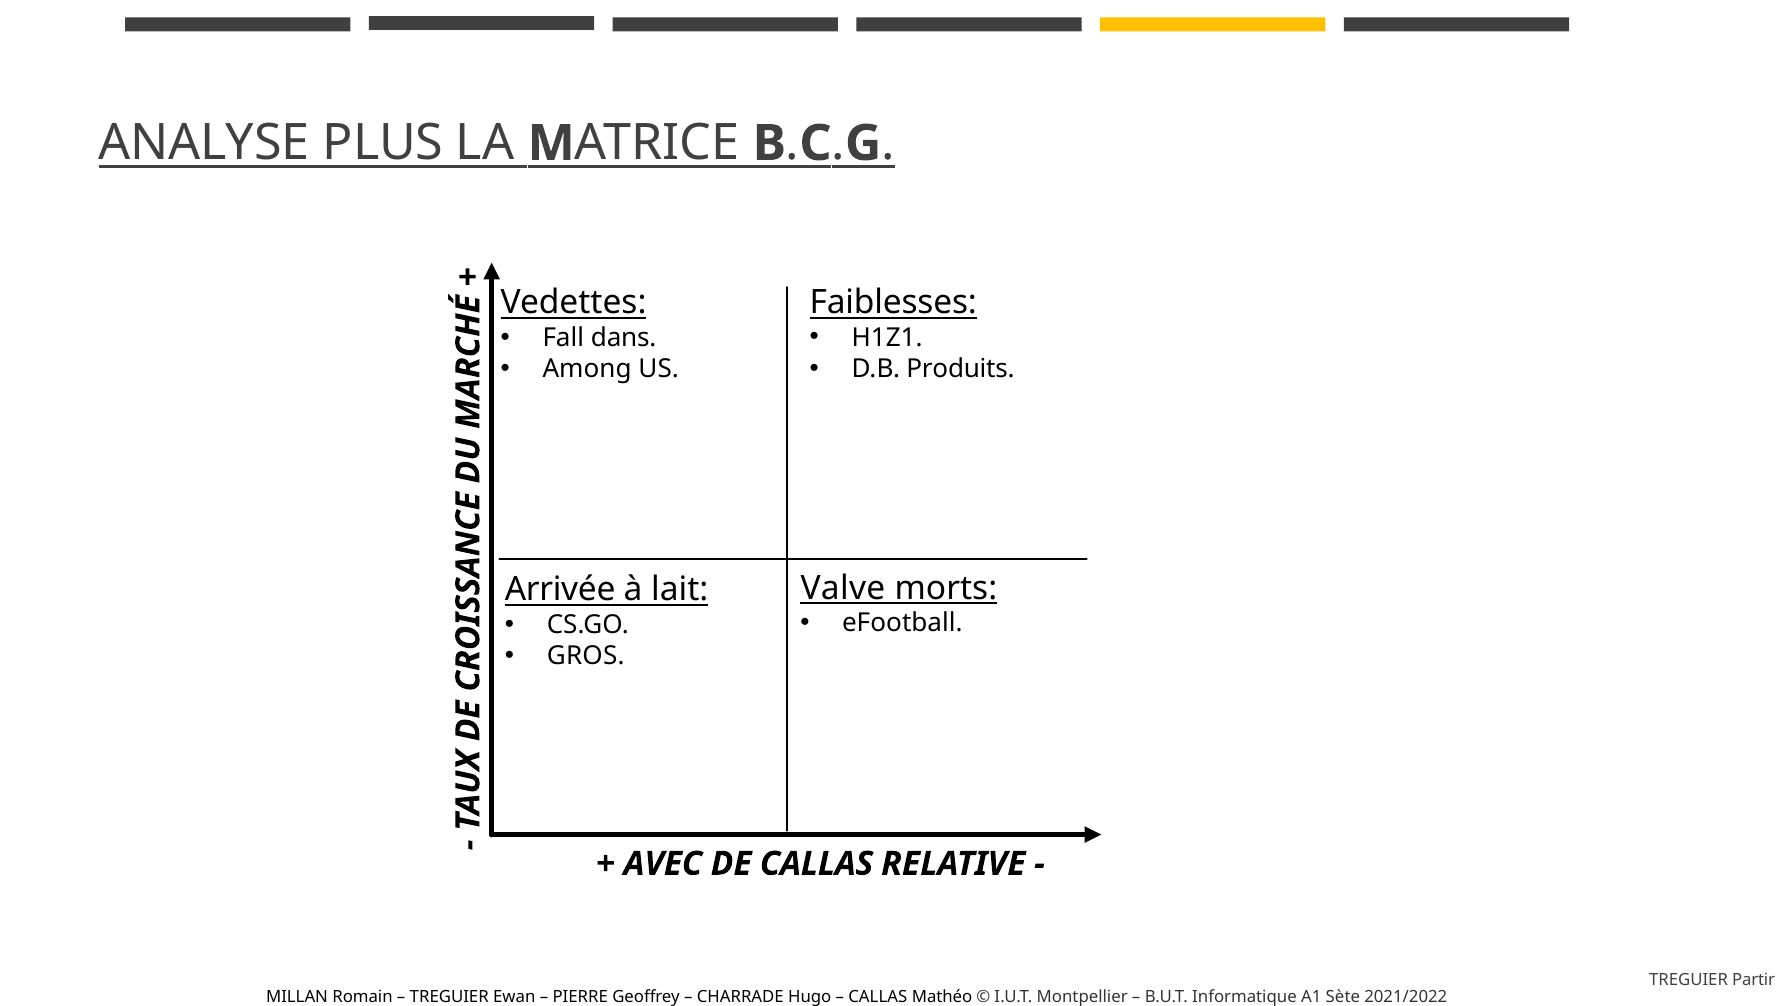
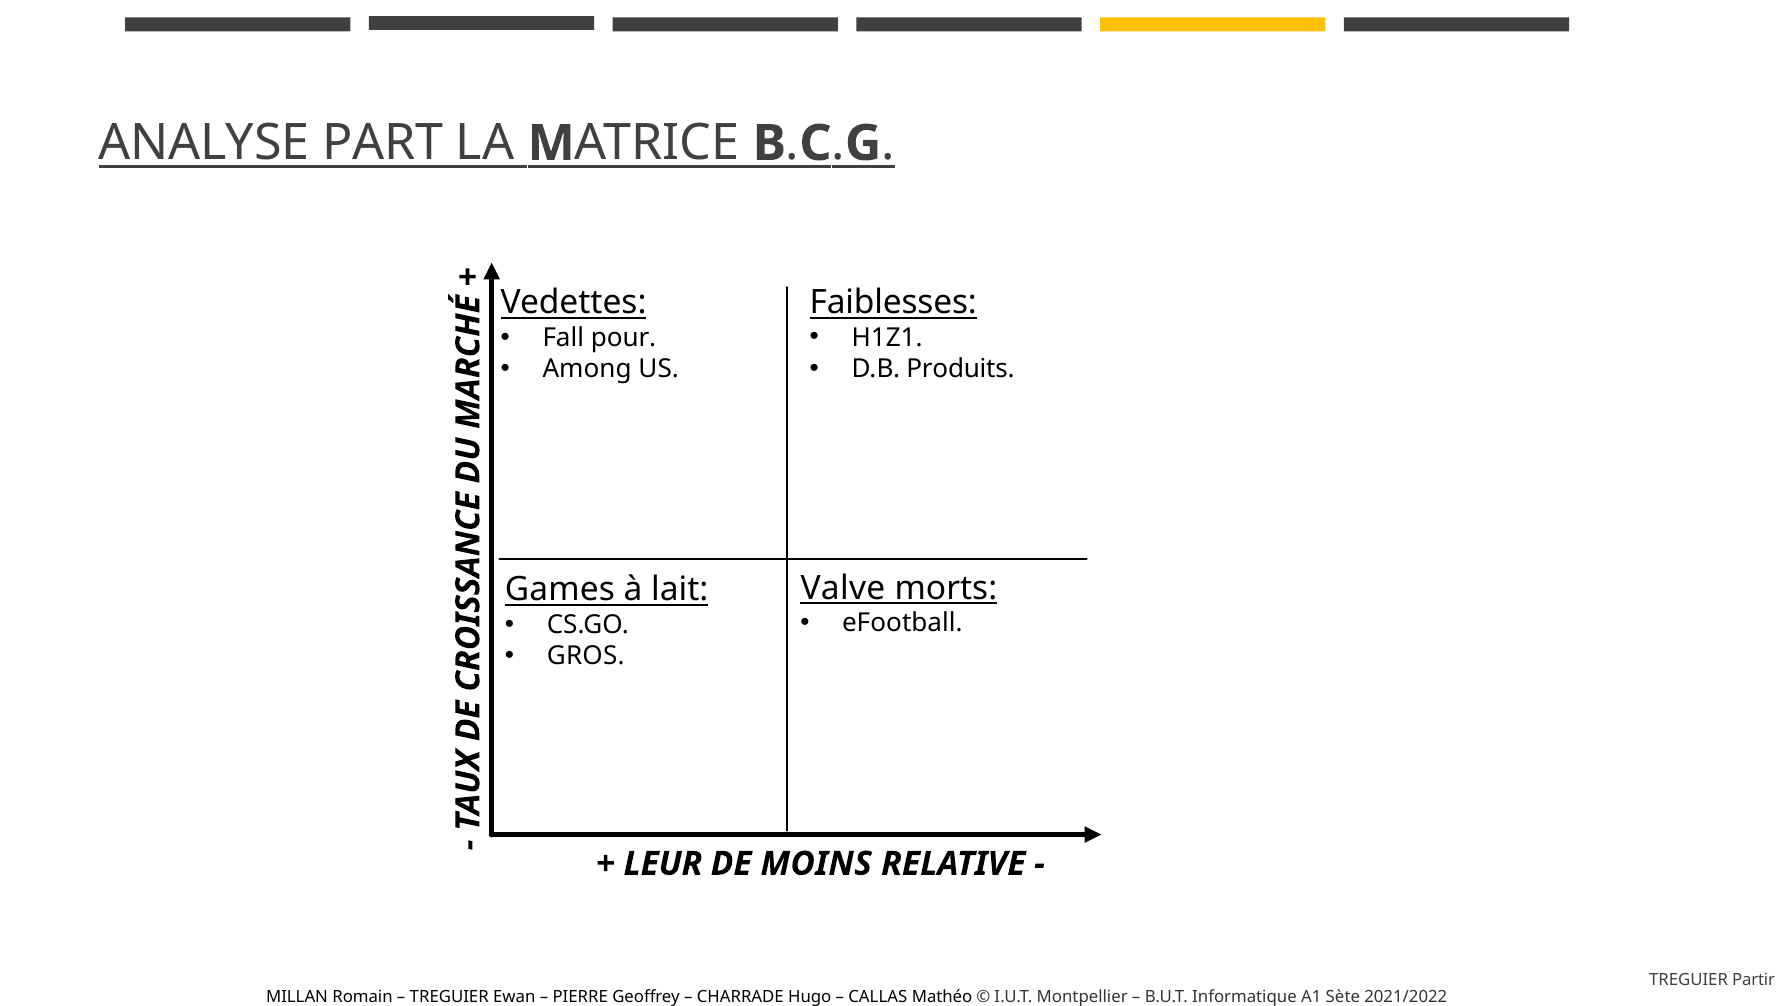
PLUS: PLUS -> PART
dans: dans -> pour
Arrivée: Arrivée -> Games
AVEC: AVEC -> LEUR
DE CALLAS: CALLAS -> MOINS
